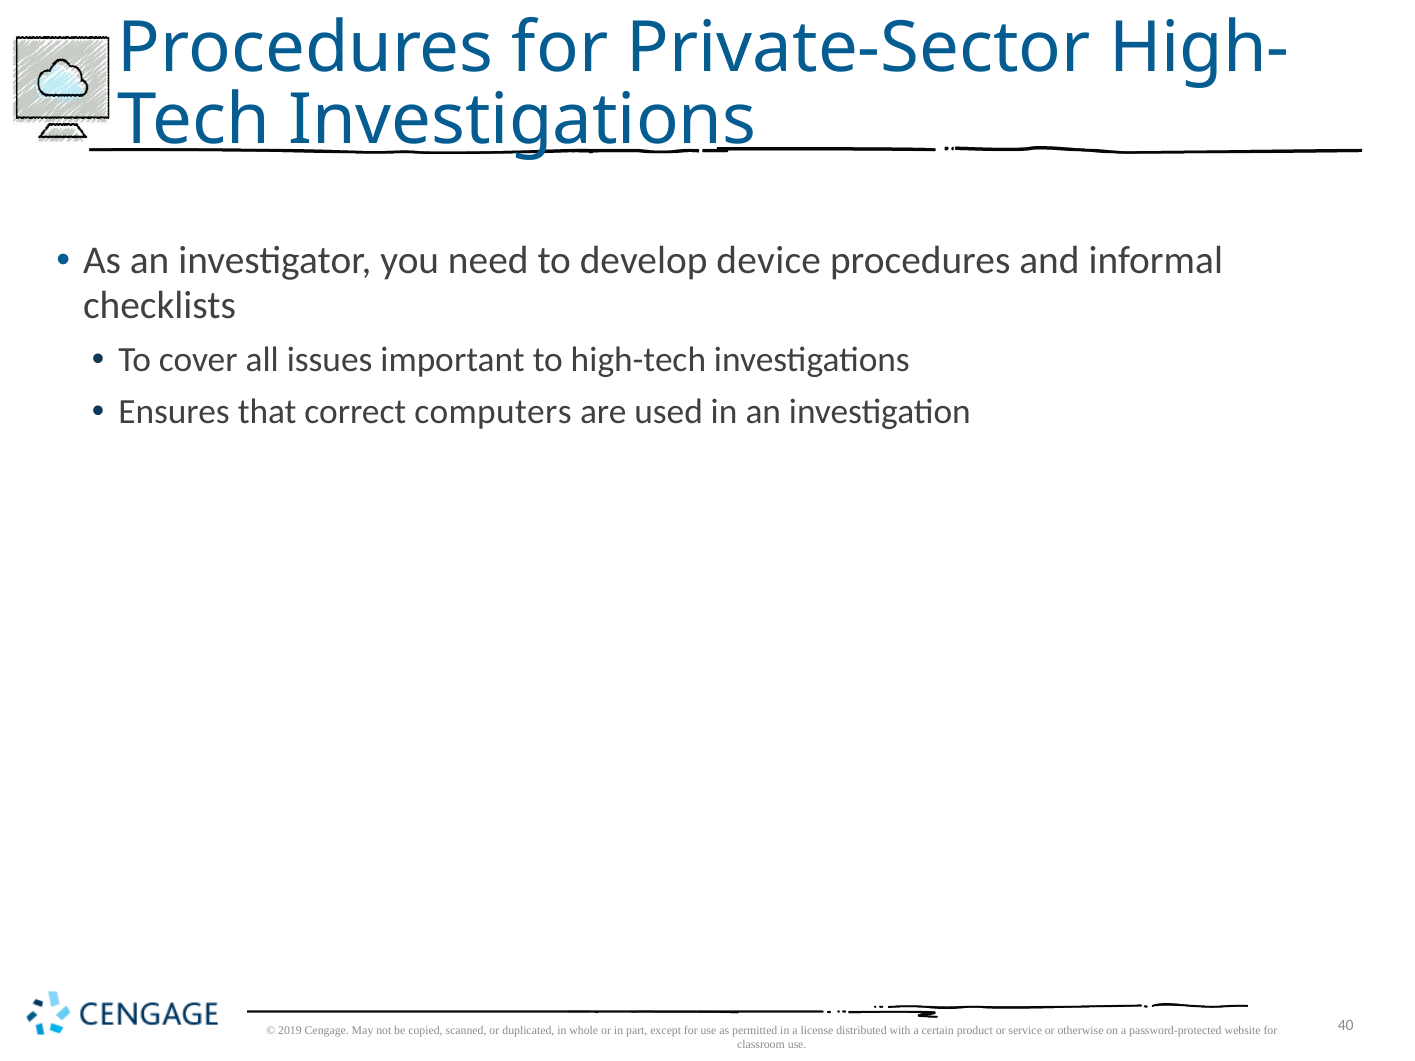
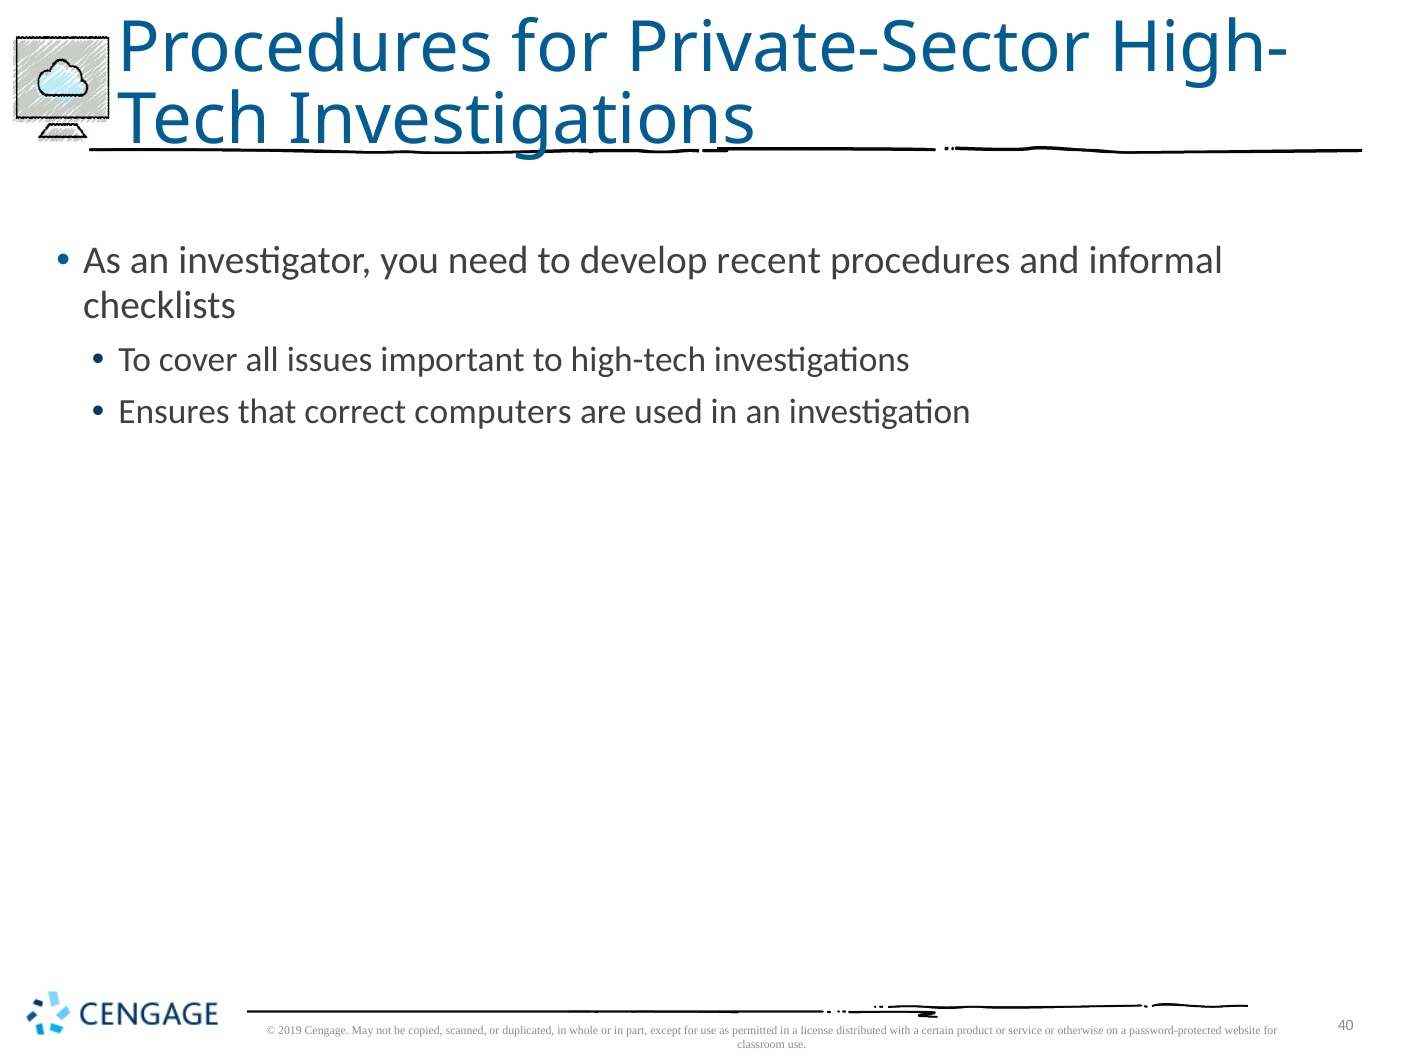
device: device -> recent
